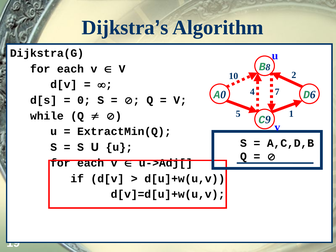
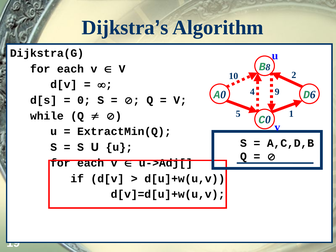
7: 7 -> 9
9 at (268, 120): 9 -> 0
